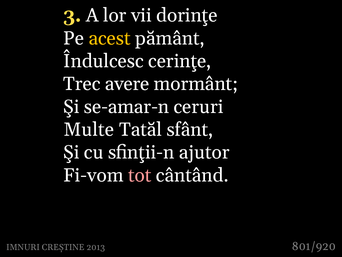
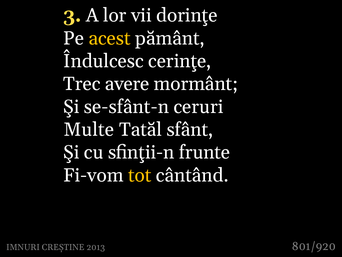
se-amar-n: se-amar-n -> se-sfânt-n
ajutor: ajutor -> frunte
tot colour: pink -> yellow
